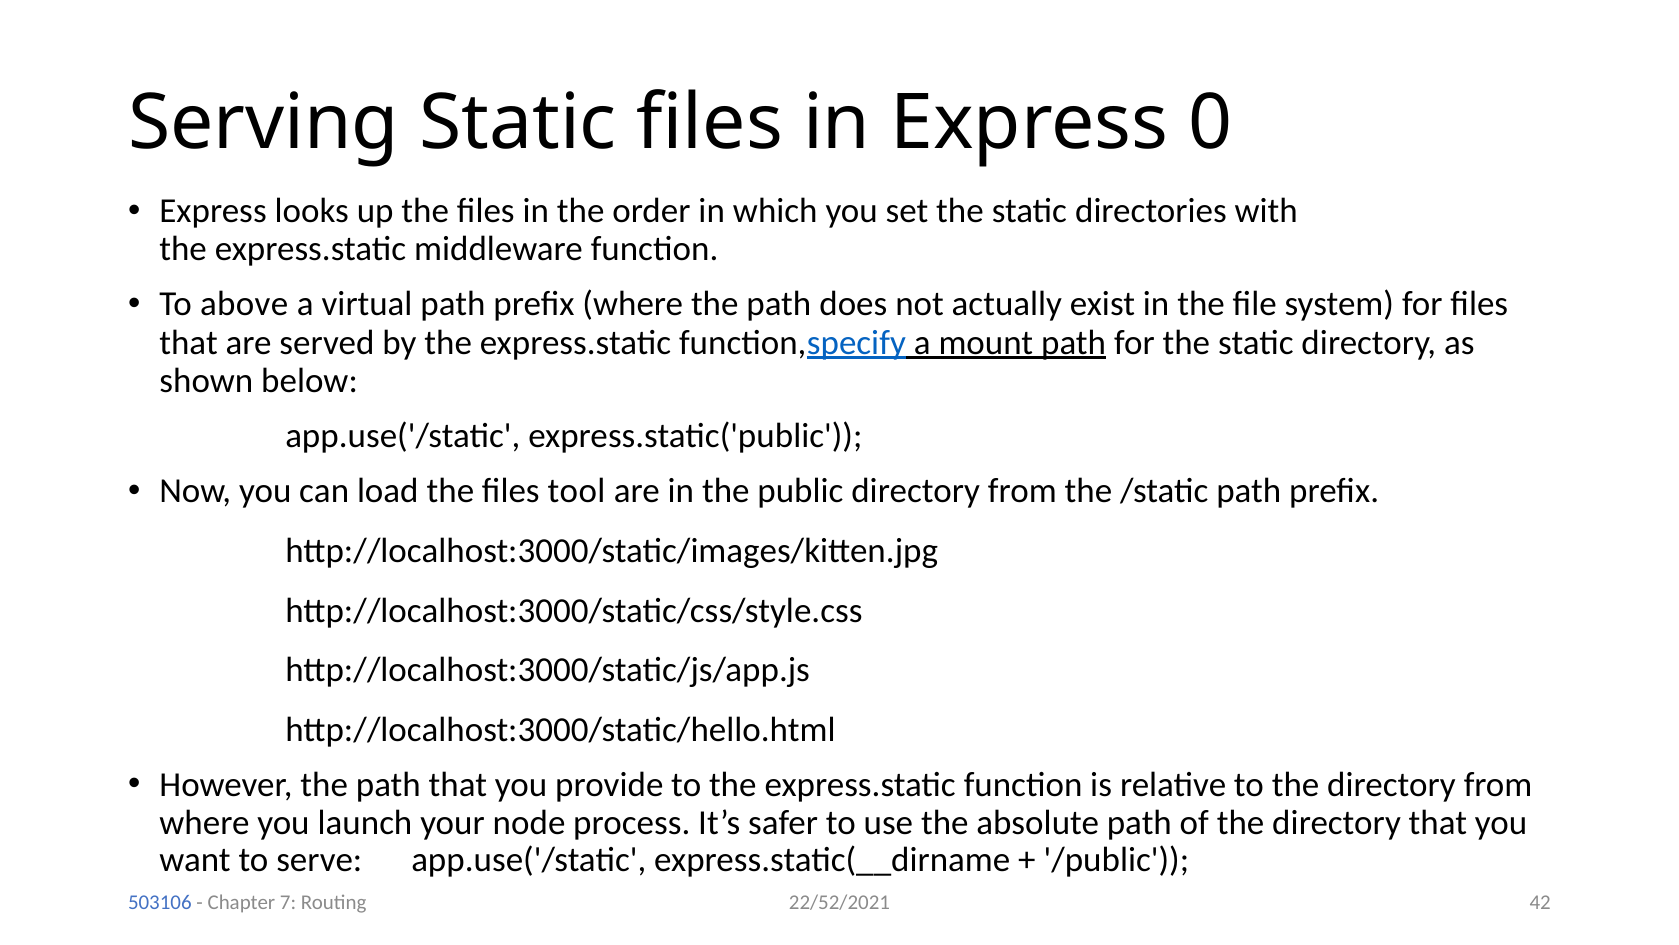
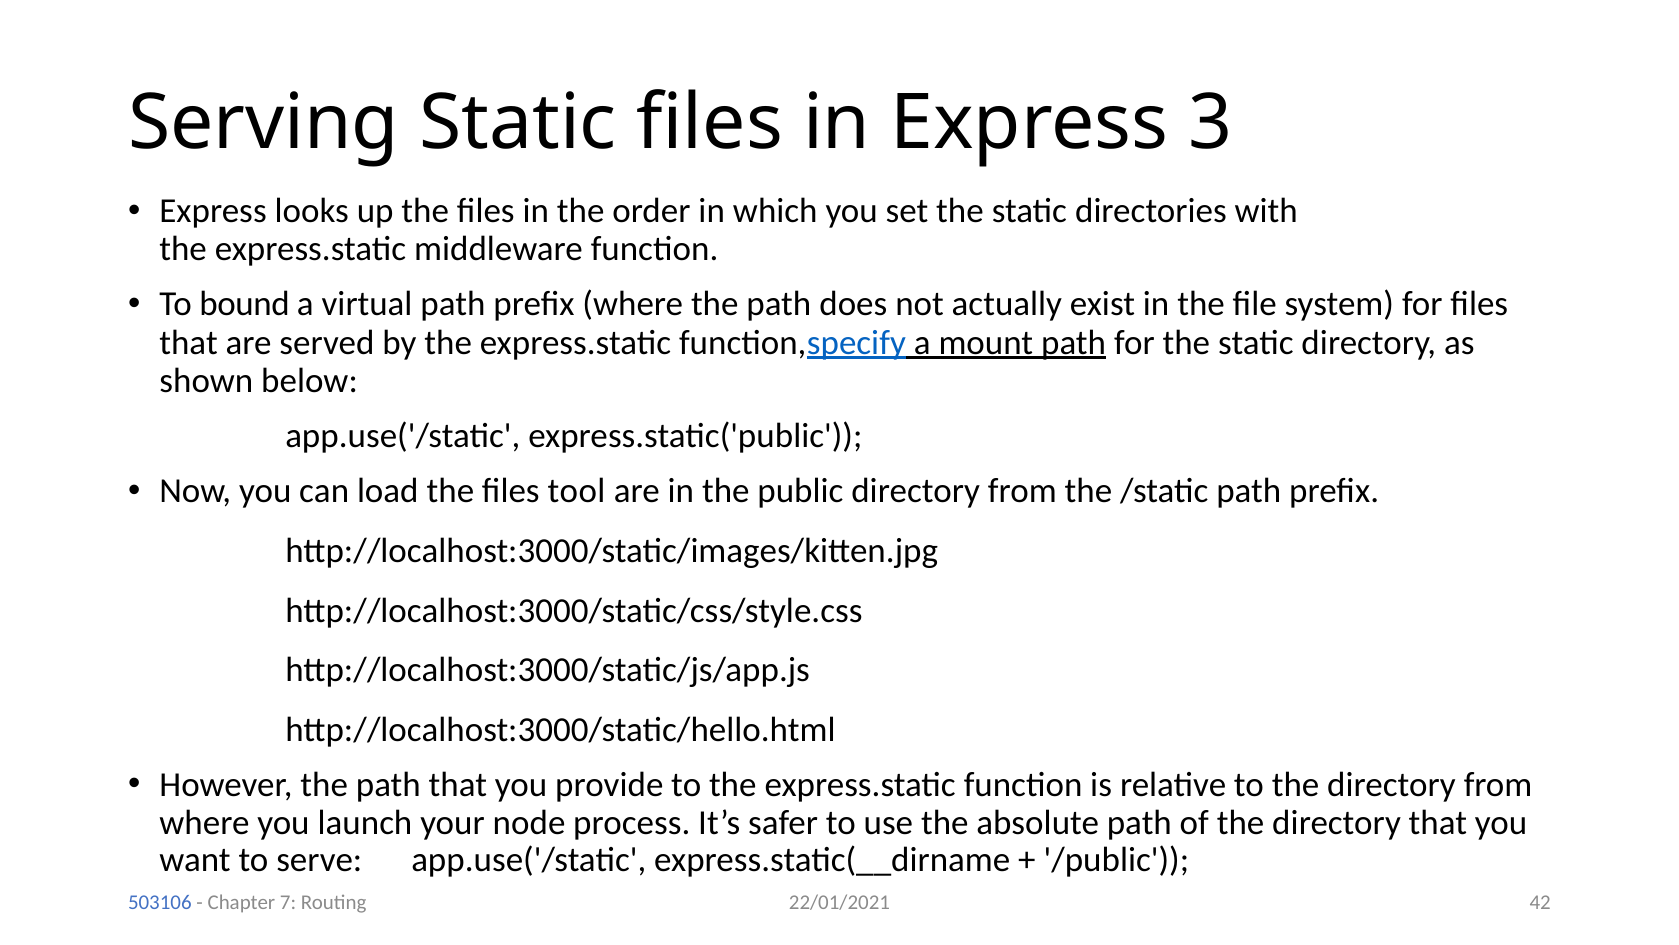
0: 0 -> 3
above: above -> bound
22/52/2021: 22/52/2021 -> 22/01/2021
